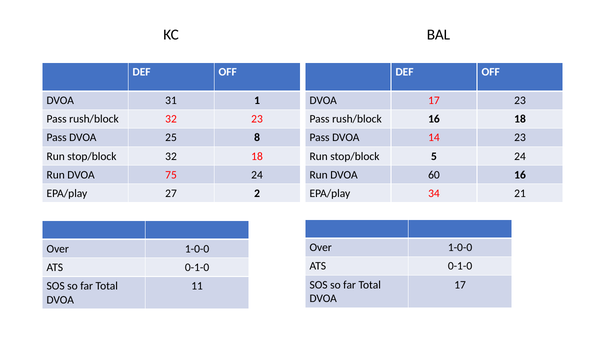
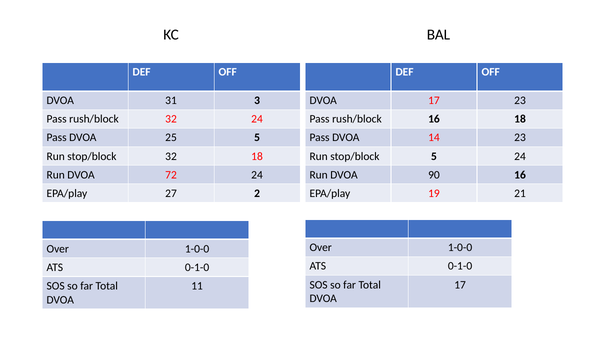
1: 1 -> 3
32 23: 23 -> 24
25 8: 8 -> 5
75: 75 -> 72
60: 60 -> 90
34: 34 -> 19
